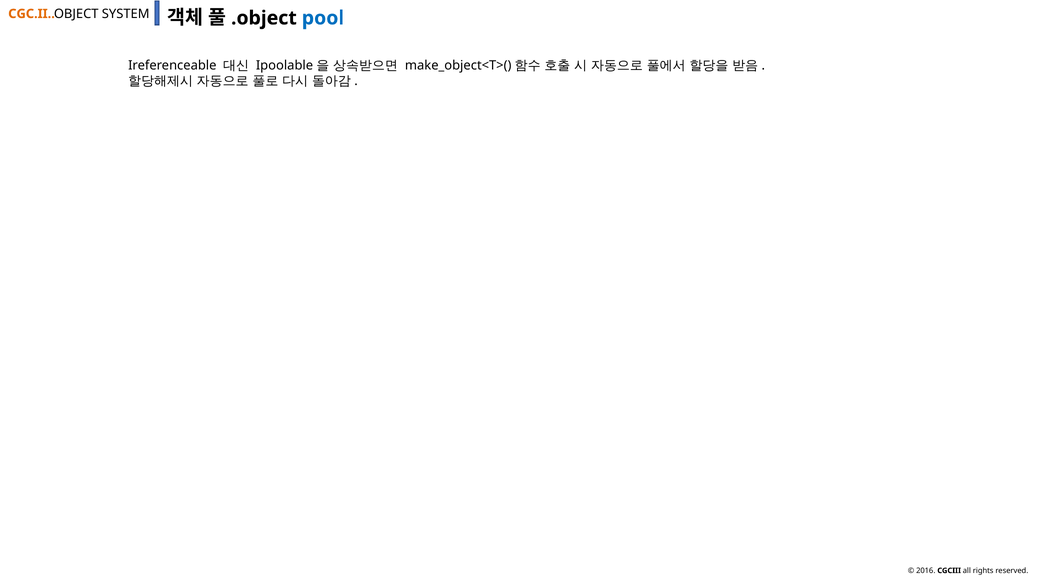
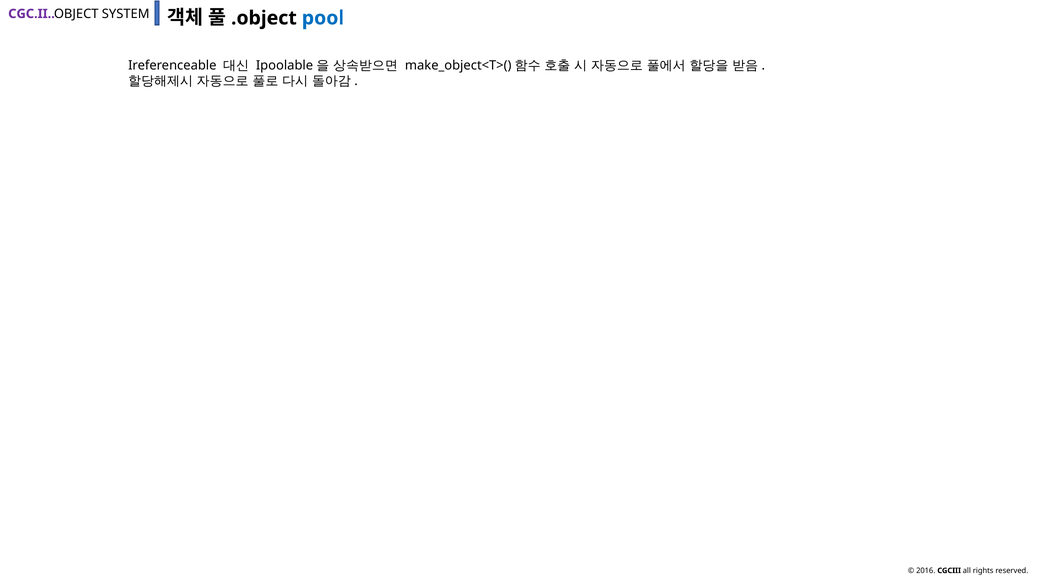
CGC.II colour: orange -> purple
